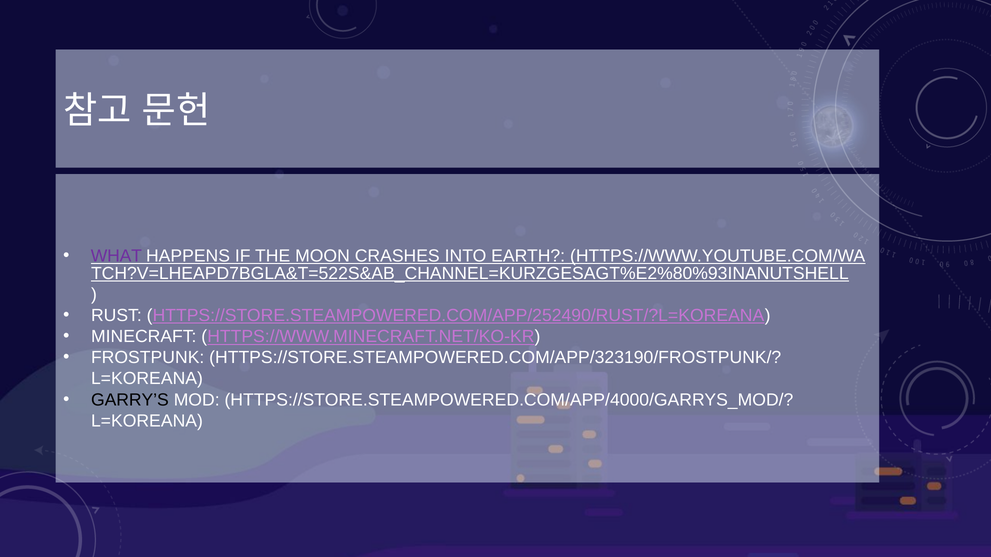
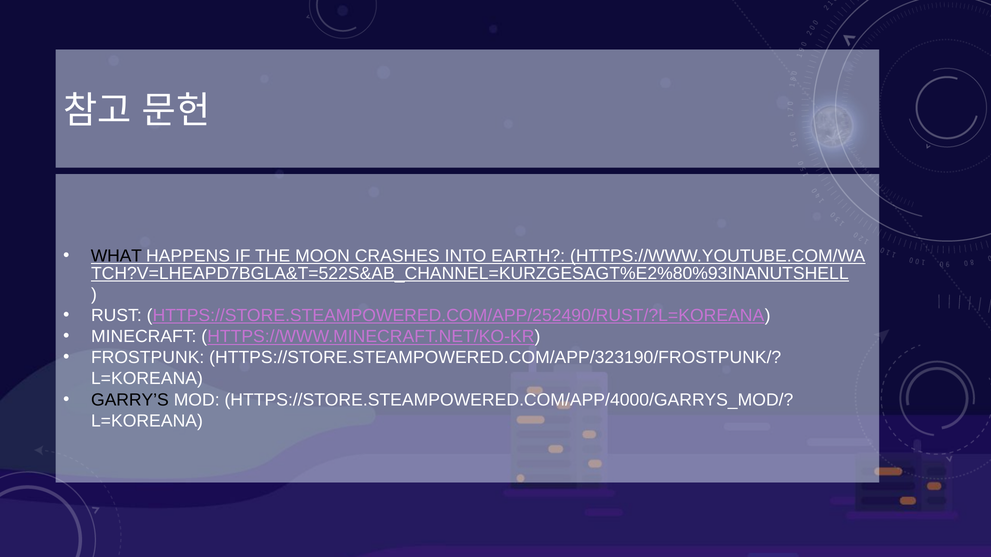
WHAT colour: purple -> black
